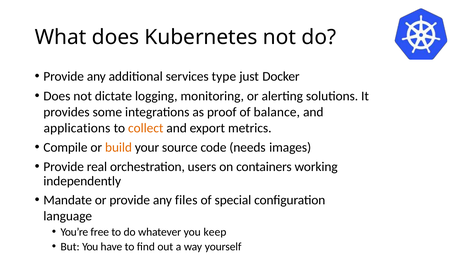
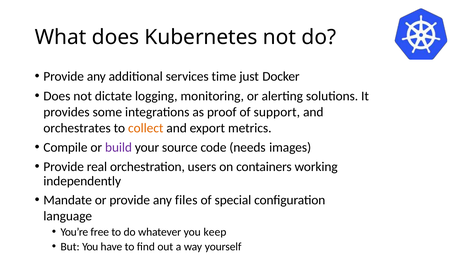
type: type -> time
balance: balance -> support
applications: applications -> orchestrates
build colour: orange -> purple
